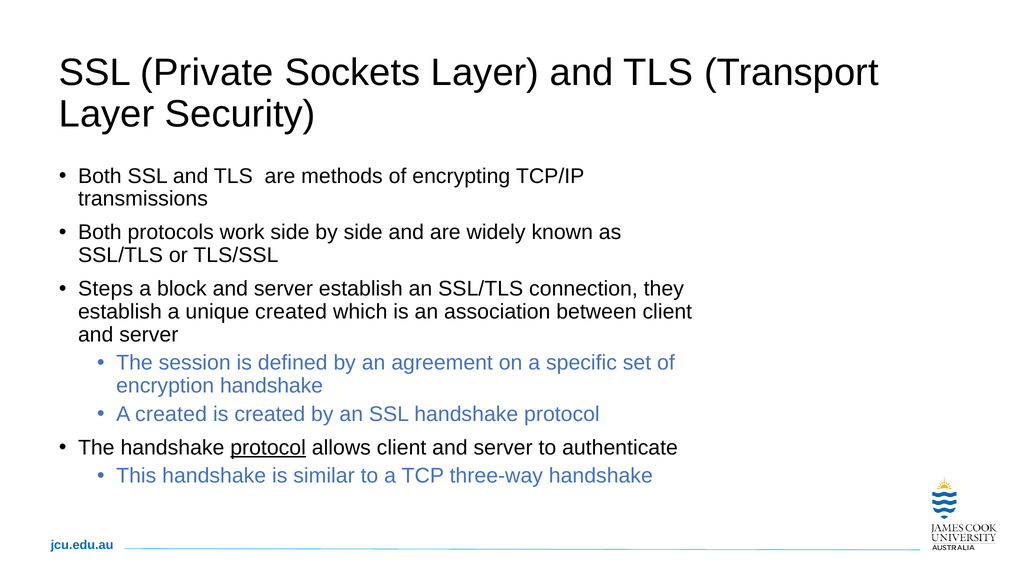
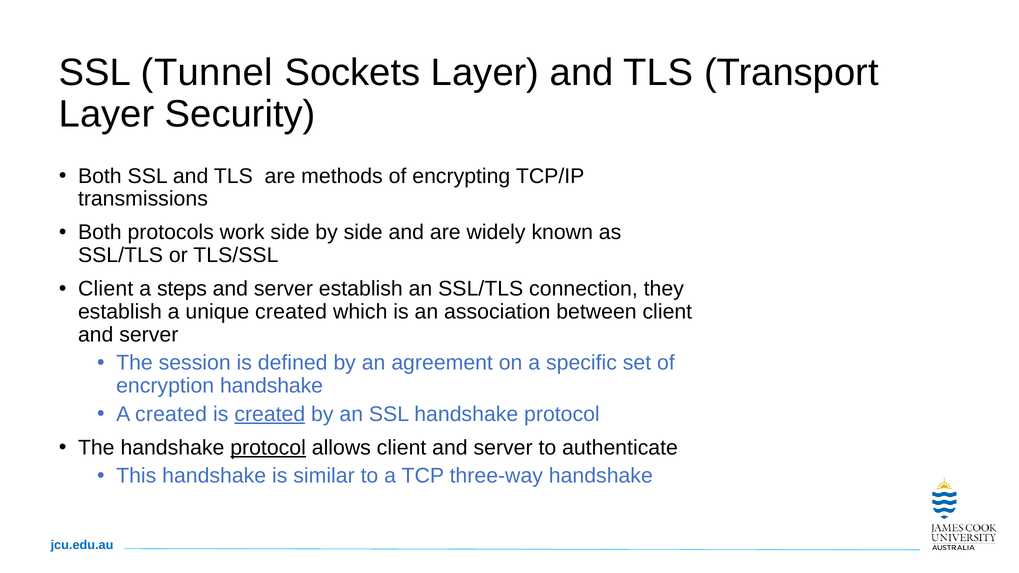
Private: Private -> Tunnel
Steps at (106, 289): Steps -> Client
block: block -> steps
created at (270, 414) underline: none -> present
